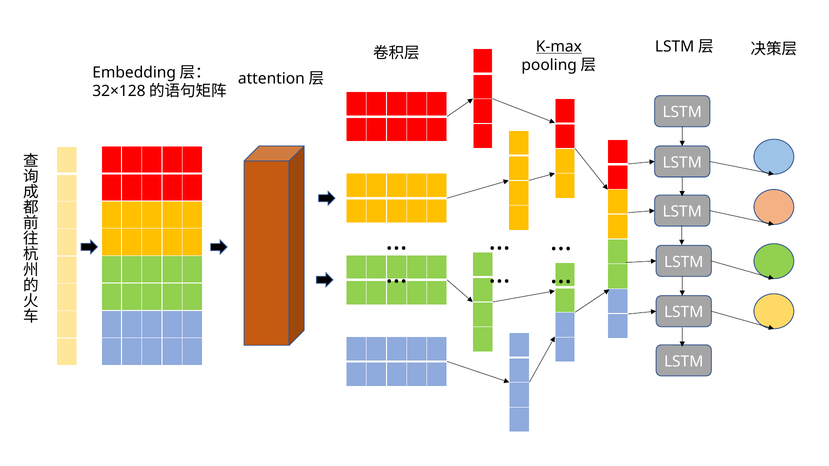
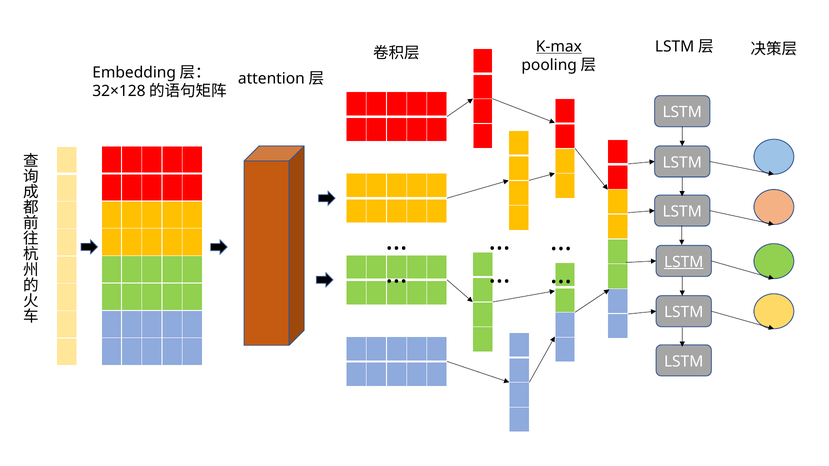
LSTM at (684, 262) underline: none -> present
